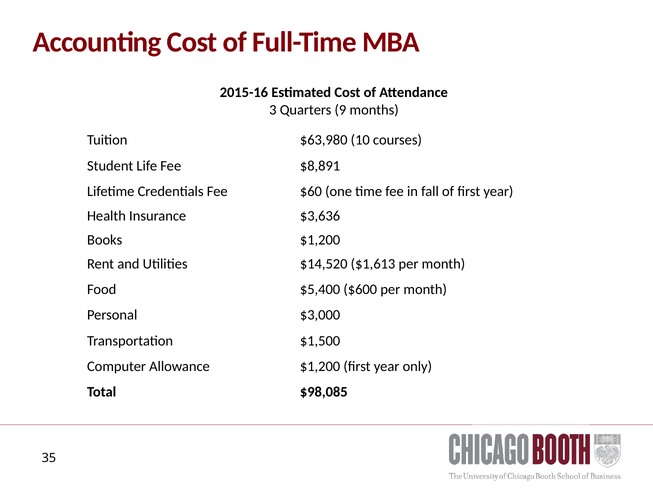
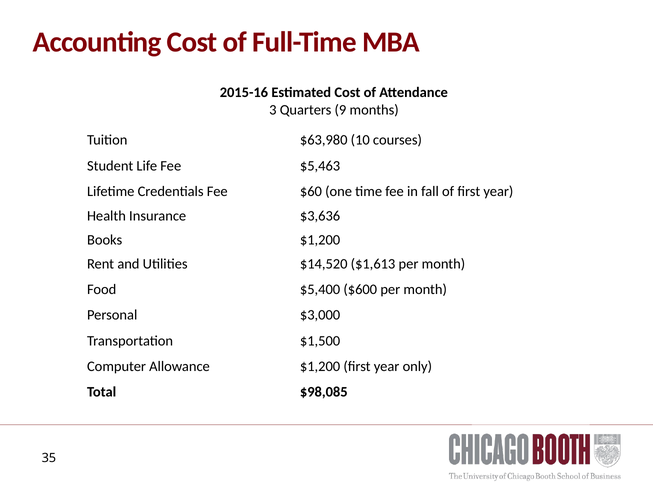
$8,891: $8,891 -> $5,463
